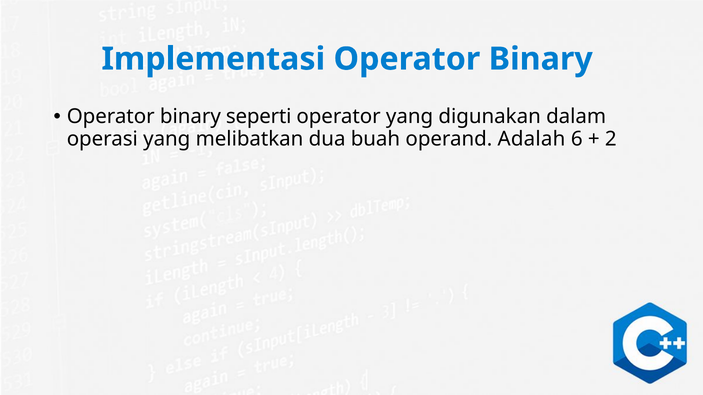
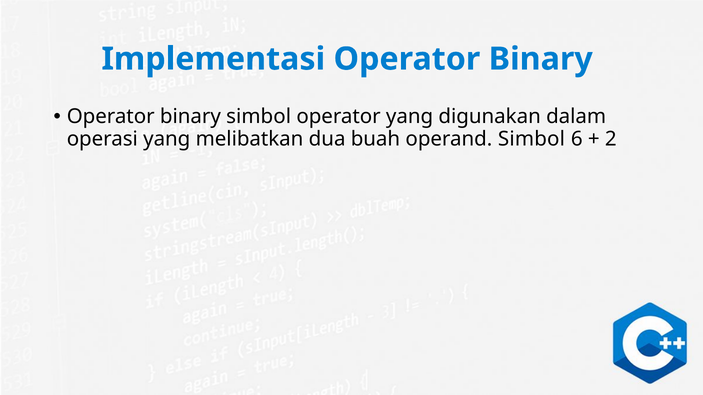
binary seperti: seperti -> simbol
operand Adalah: Adalah -> Simbol
